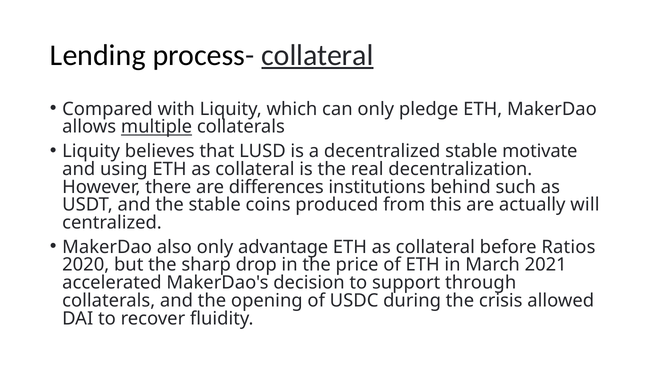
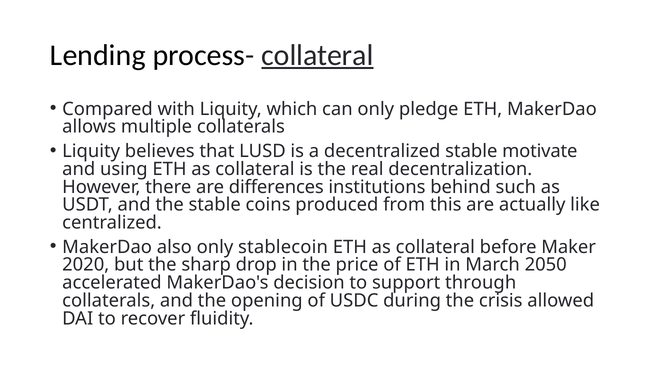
multiple underline: present -> none
will: will -> like
advantage: advantage -> stablecoin
Ratios: Ratios -> Maker
2021: 2021 -> 2050
